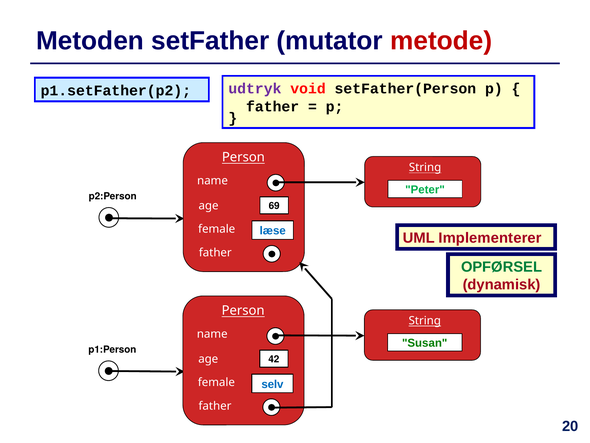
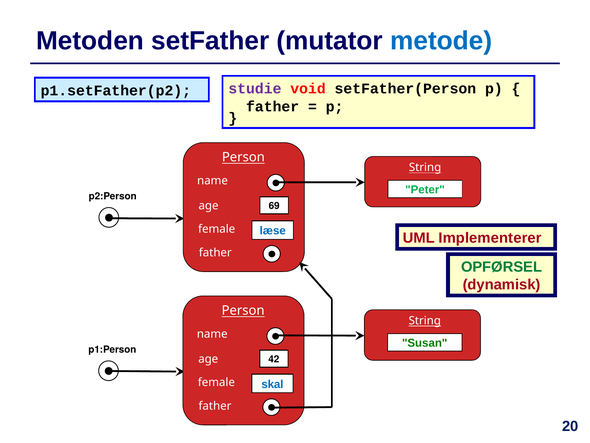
metode colour: red -> blue
udtryk: udtryk -> studie
selv: selv -> skal
